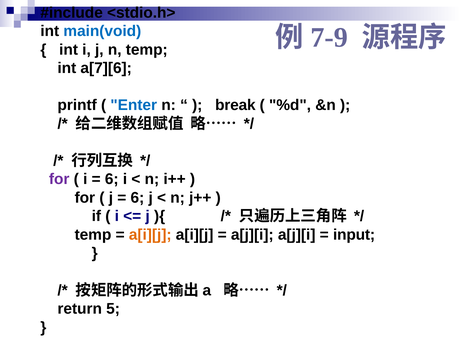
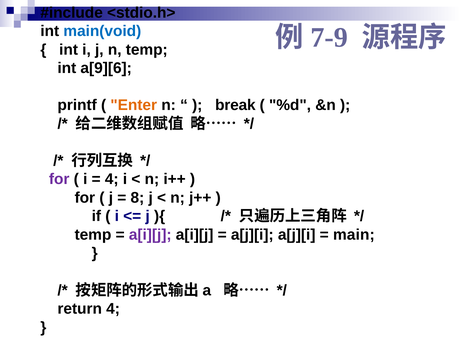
a[7][6: a[7][6 -> a[9][6
Enter colour: blue -> orange
6 at (112, 179): 6 -> 4
6 at (137, 197): 6 -> 8
a[i][j at (150, 234) colour: orange -> purple
input: input -> main
return 5: 5 -> 4
